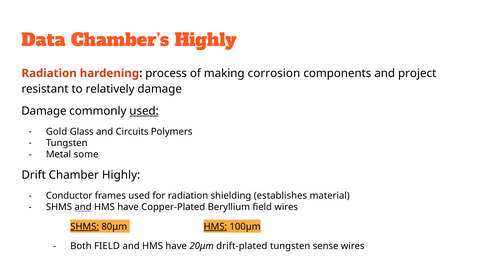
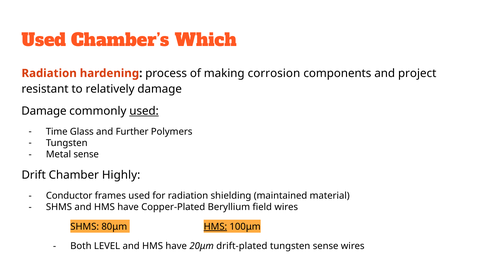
Data at (44, 40): Data -> Used
Chamber’s Highly: Highly -> Which
Gold: Gold -> Time
Circuits: Circuits -> Further
Metal some: some -> sense
establishes: establishes -> maintained
and at (83, 208) underline: present -> none
SHMS at (85, 227) underline: present -> none
Both FIELD: FIELD -> LEVEL
